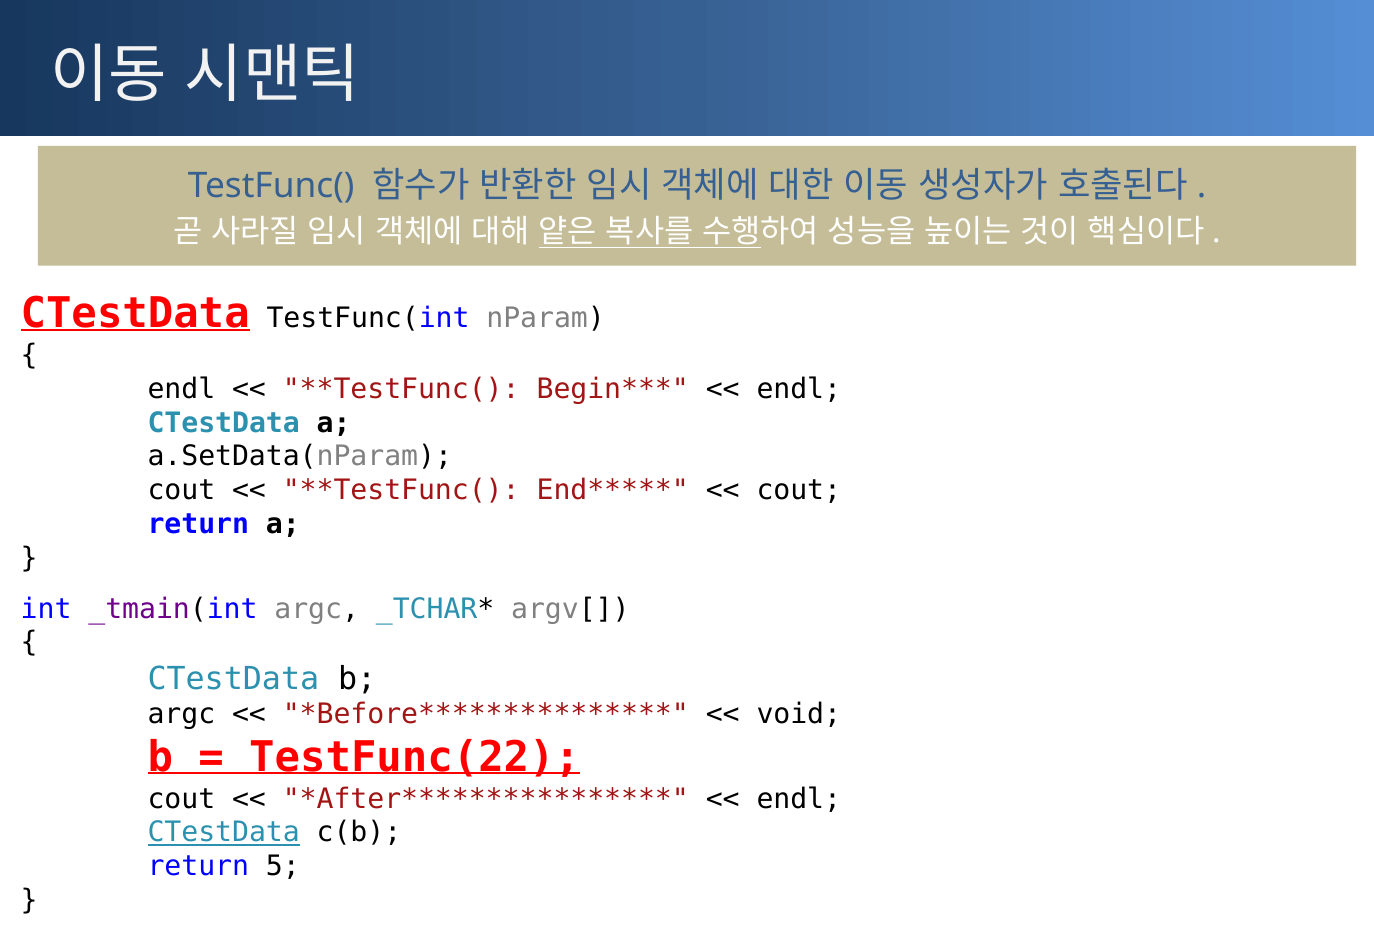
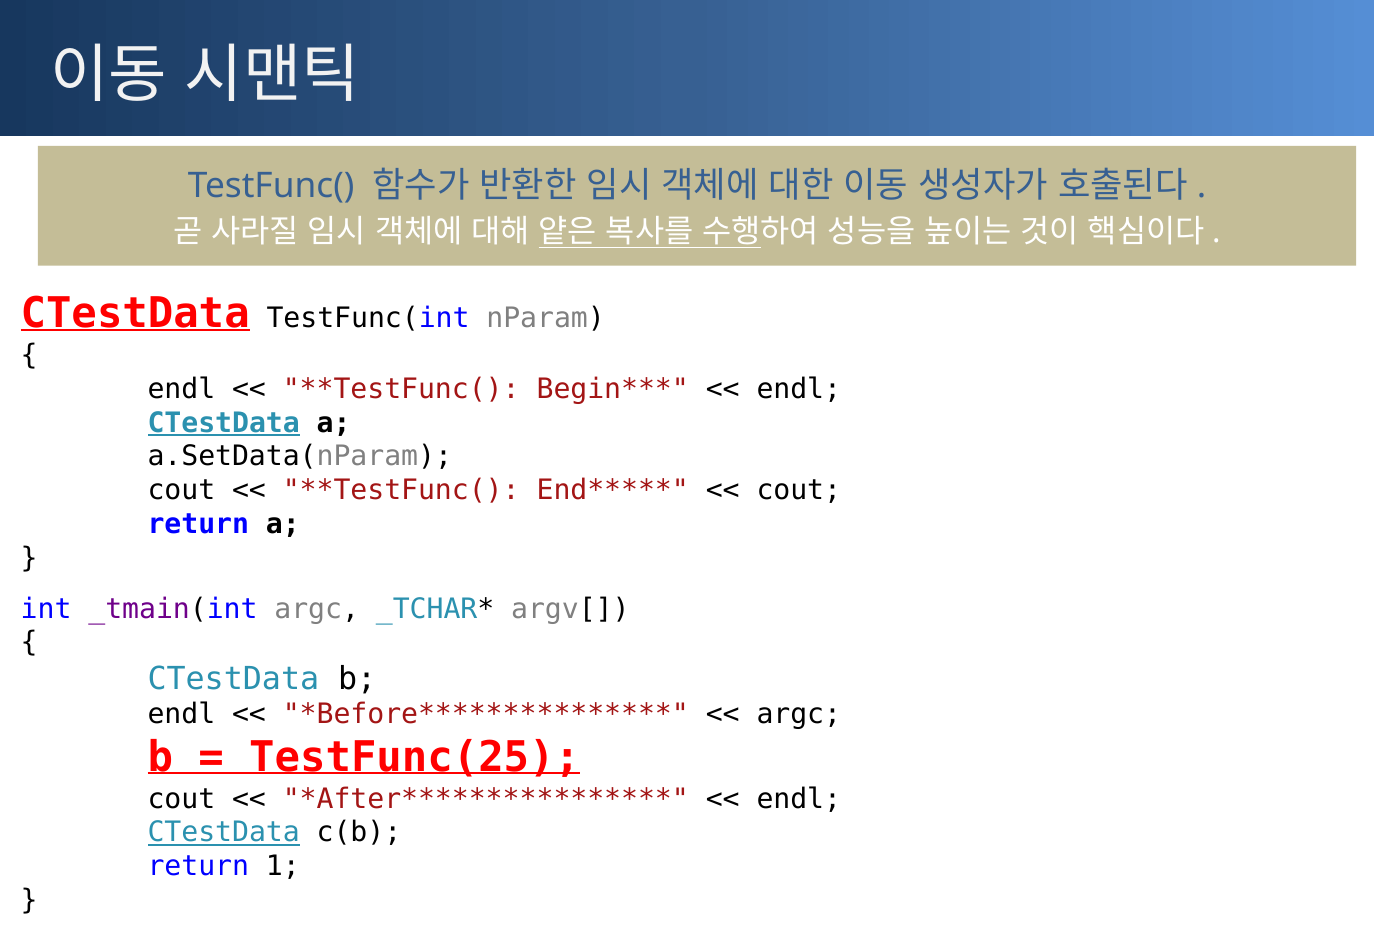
CTestData at (224, 423) underline: none -> present
argc at (181, 715): argc -> endl
void at (799, 715): void -> argc
TestFunc(22: TestFunc(22 -> TestFunc(25
5: 5 -> 1
